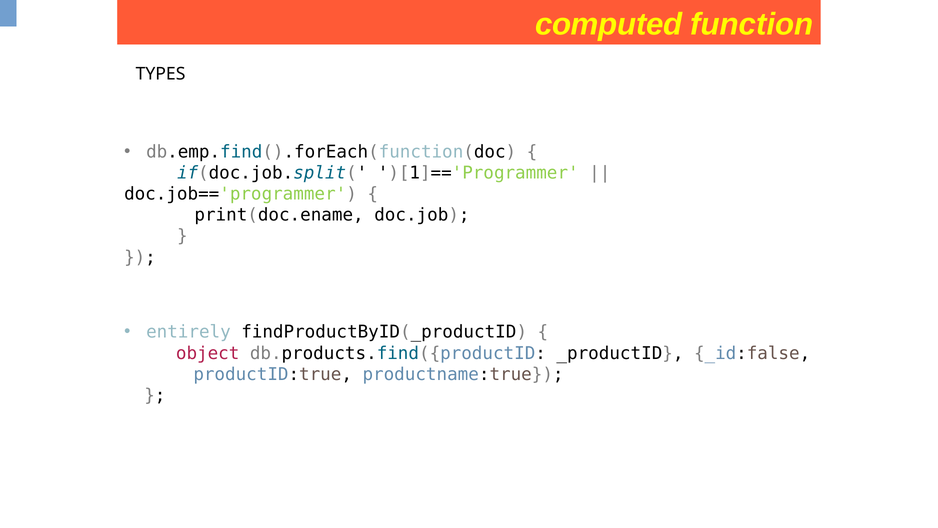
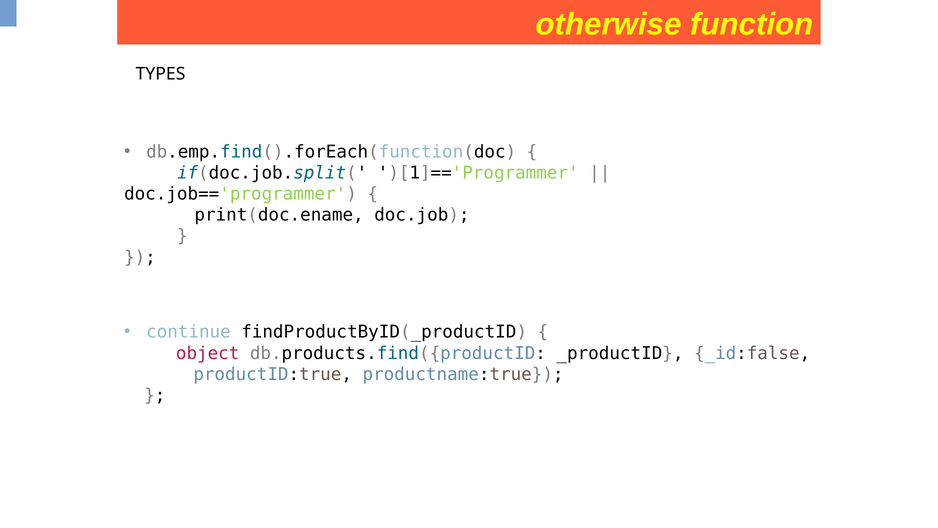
computed: computed -> otherwise
entirely: entirely -> continue
